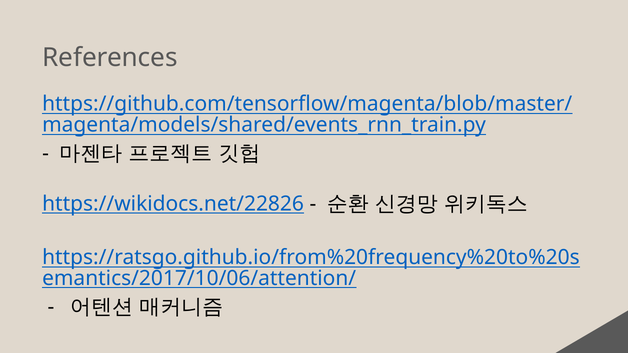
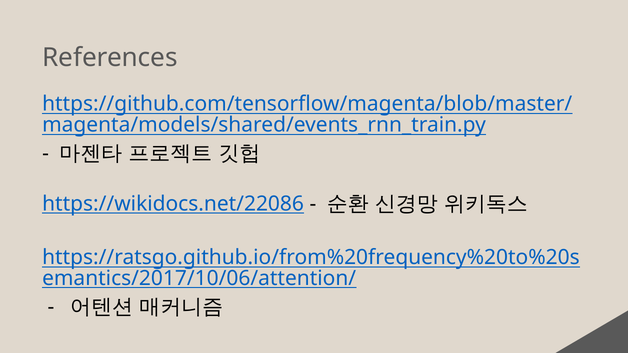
https://wikidocs.net/22826: https://wikidocs.net/22826 -> https://wikidocs.net/22086
